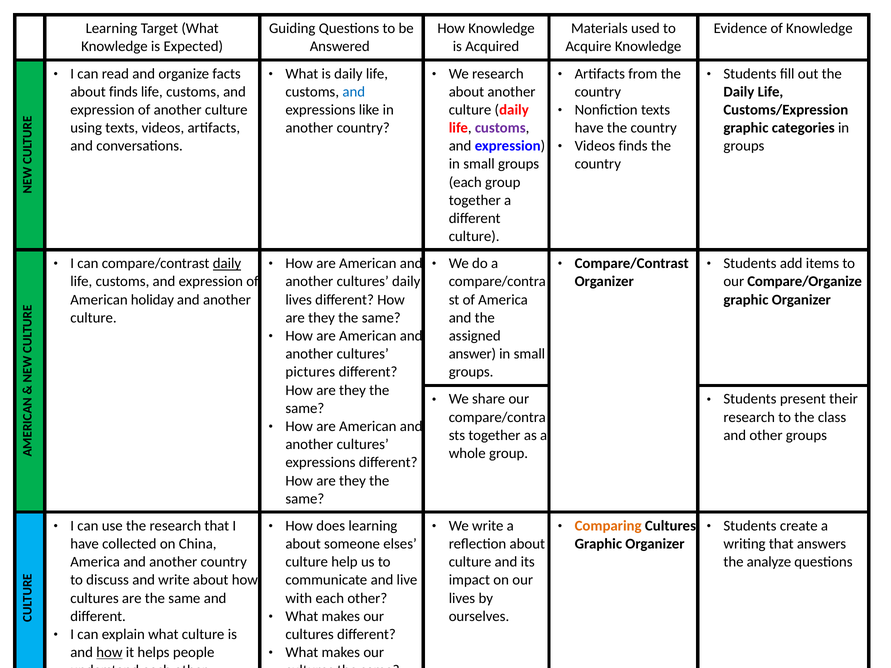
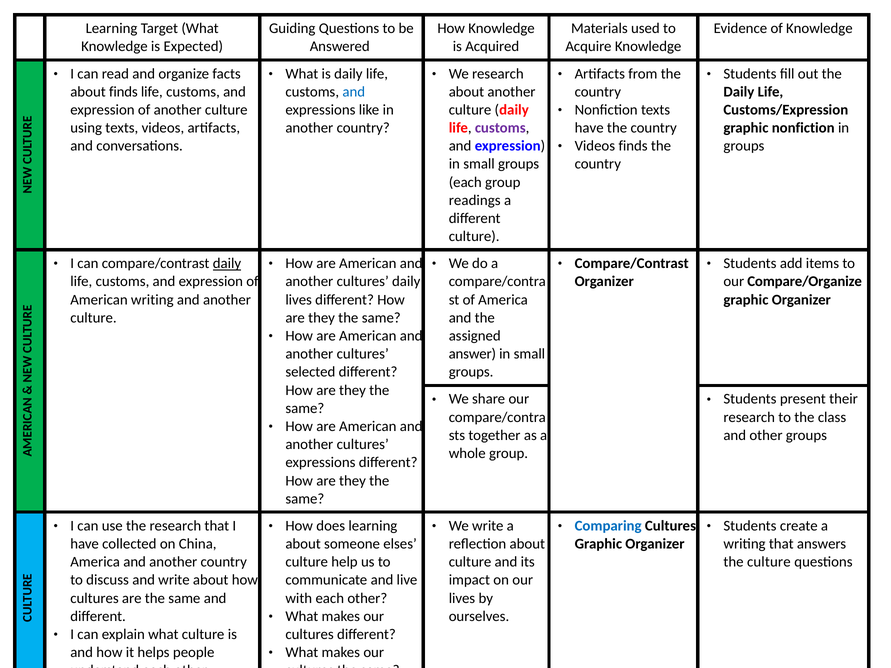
graphic categories: categories -> nonfiction
together at (475, 200): together -> readings
American holiday: holiday -> writing
pictures: pictures -> selected
Comparing colour: orange -> blue
the analyze: analyze -> culture
how at (109, 653) underline: present -> none
